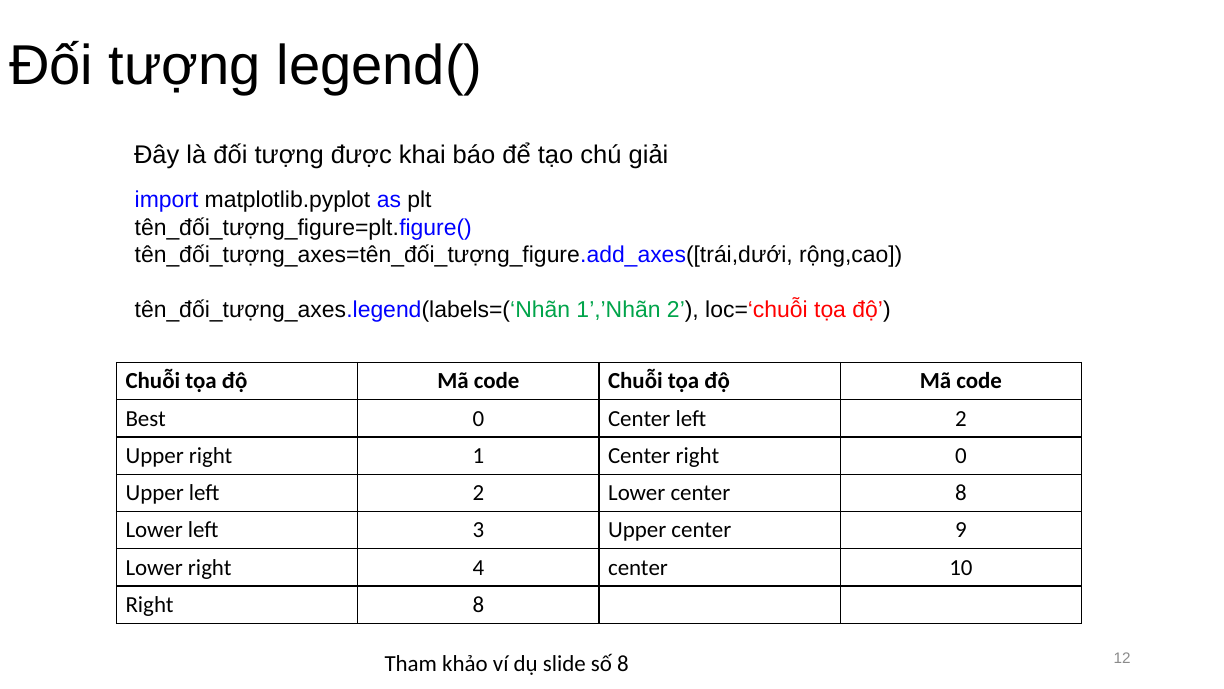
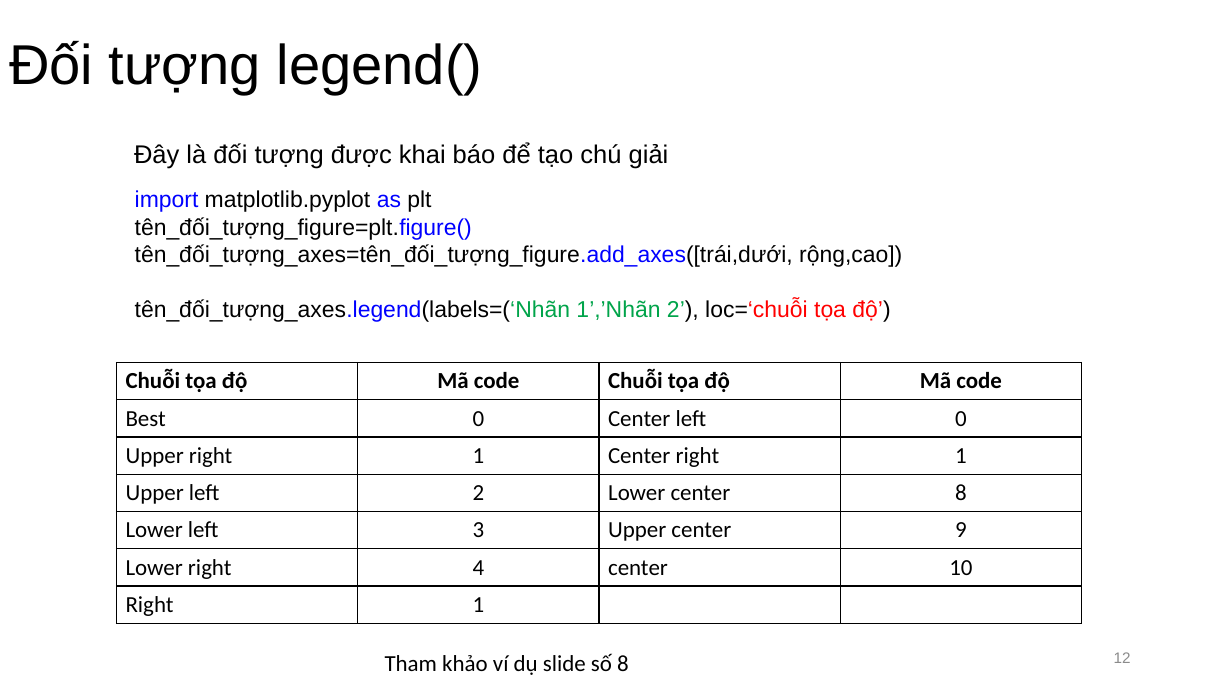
Center left 2: 2 -> 0
Center right 0: 0 -> 1
8 at (478, 604): 8 -> 1
